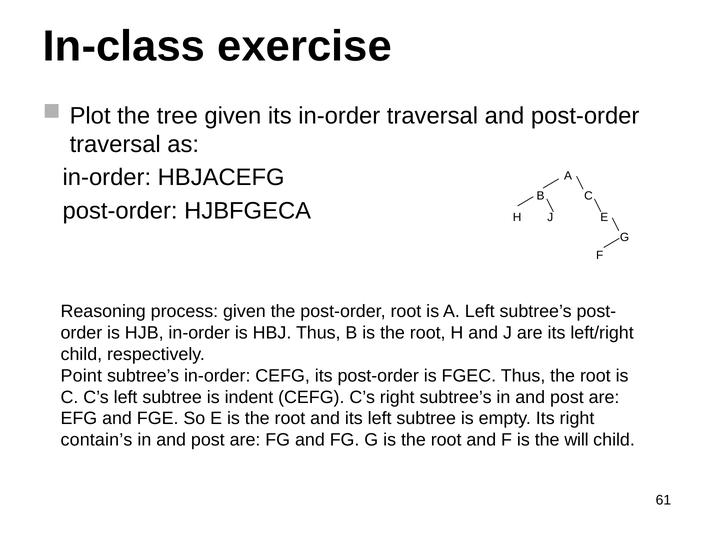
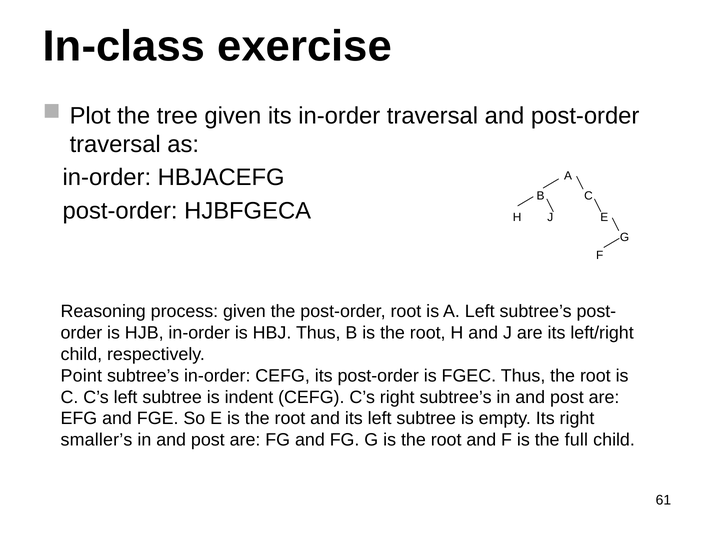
contain’s: contain’s -> smaller’s
will: will -> full
